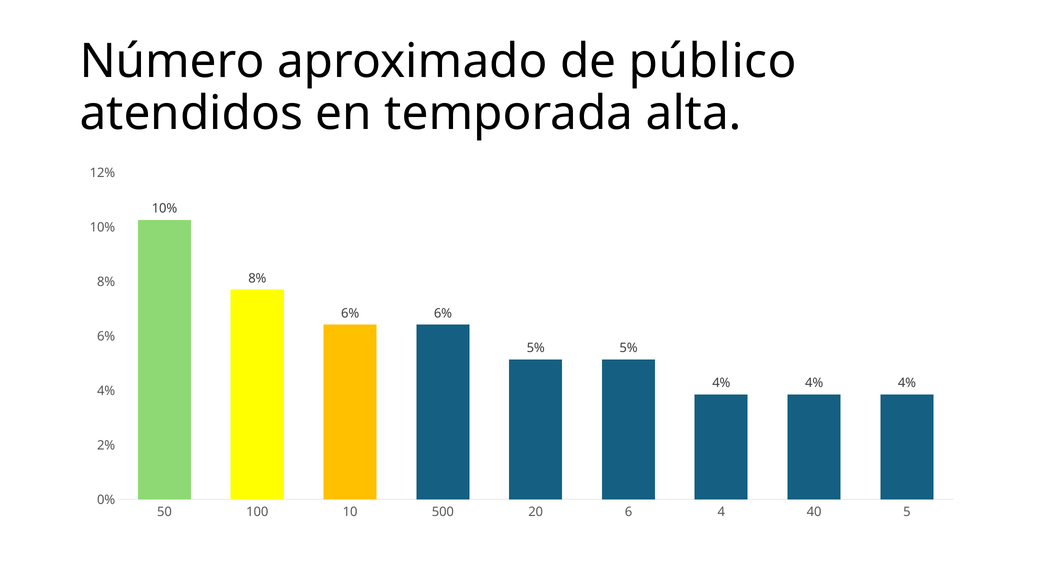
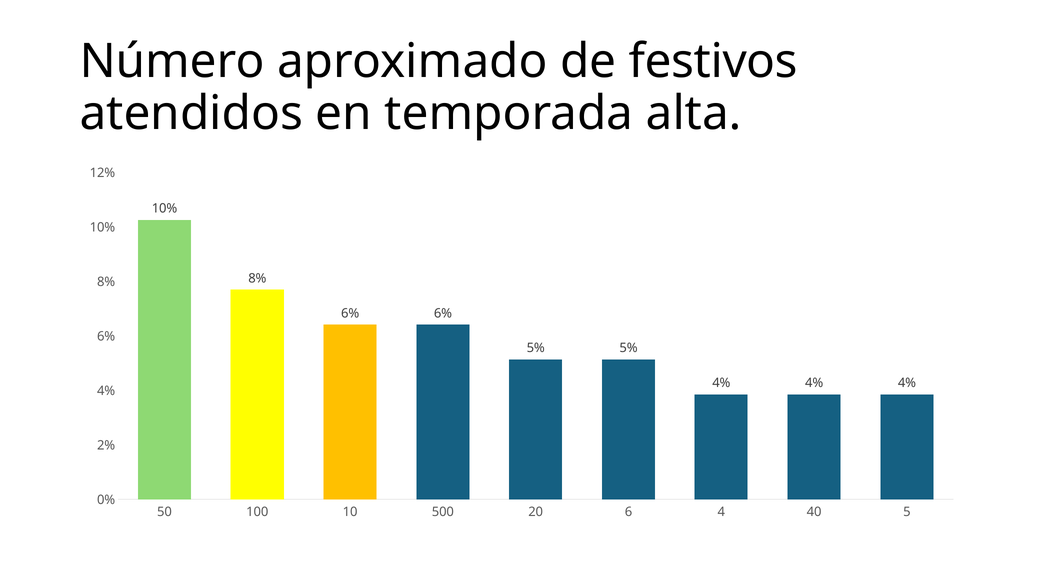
público: público -> festivos
